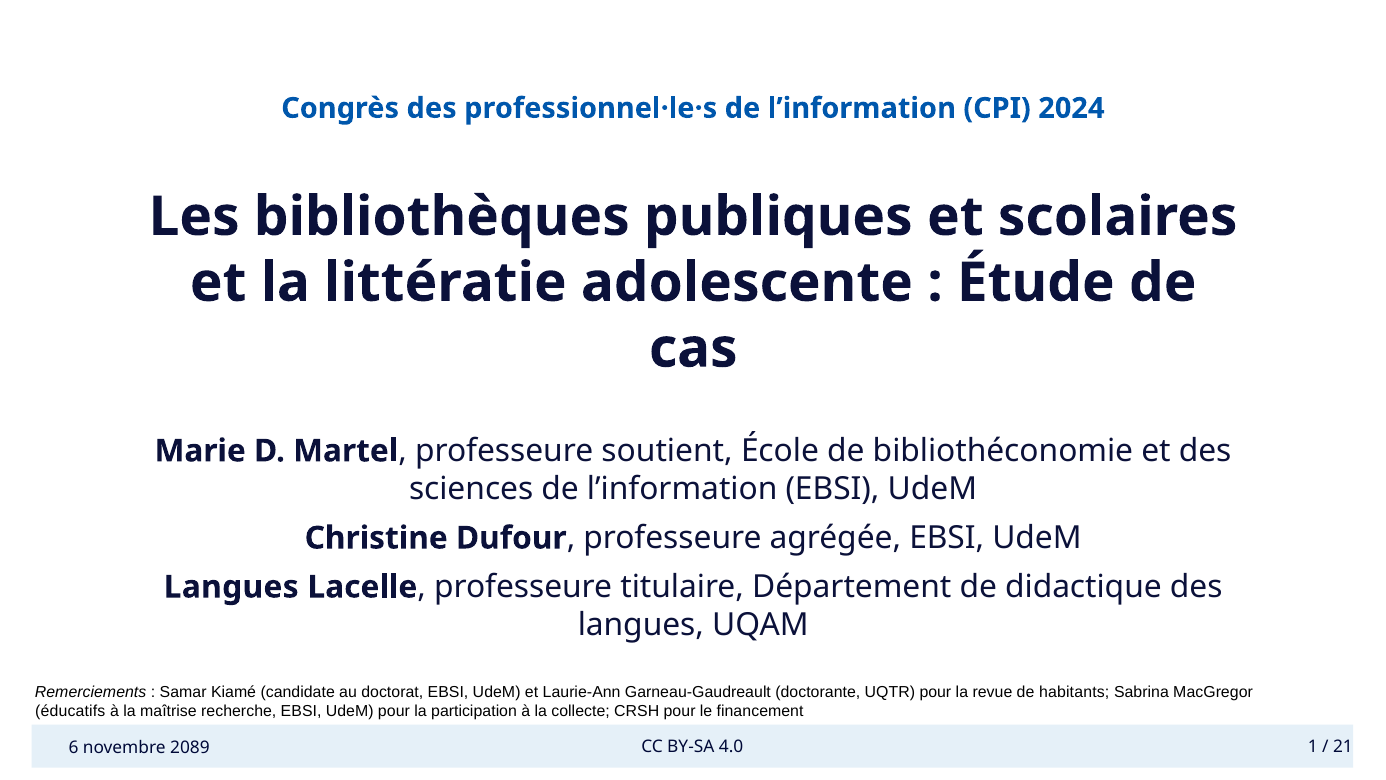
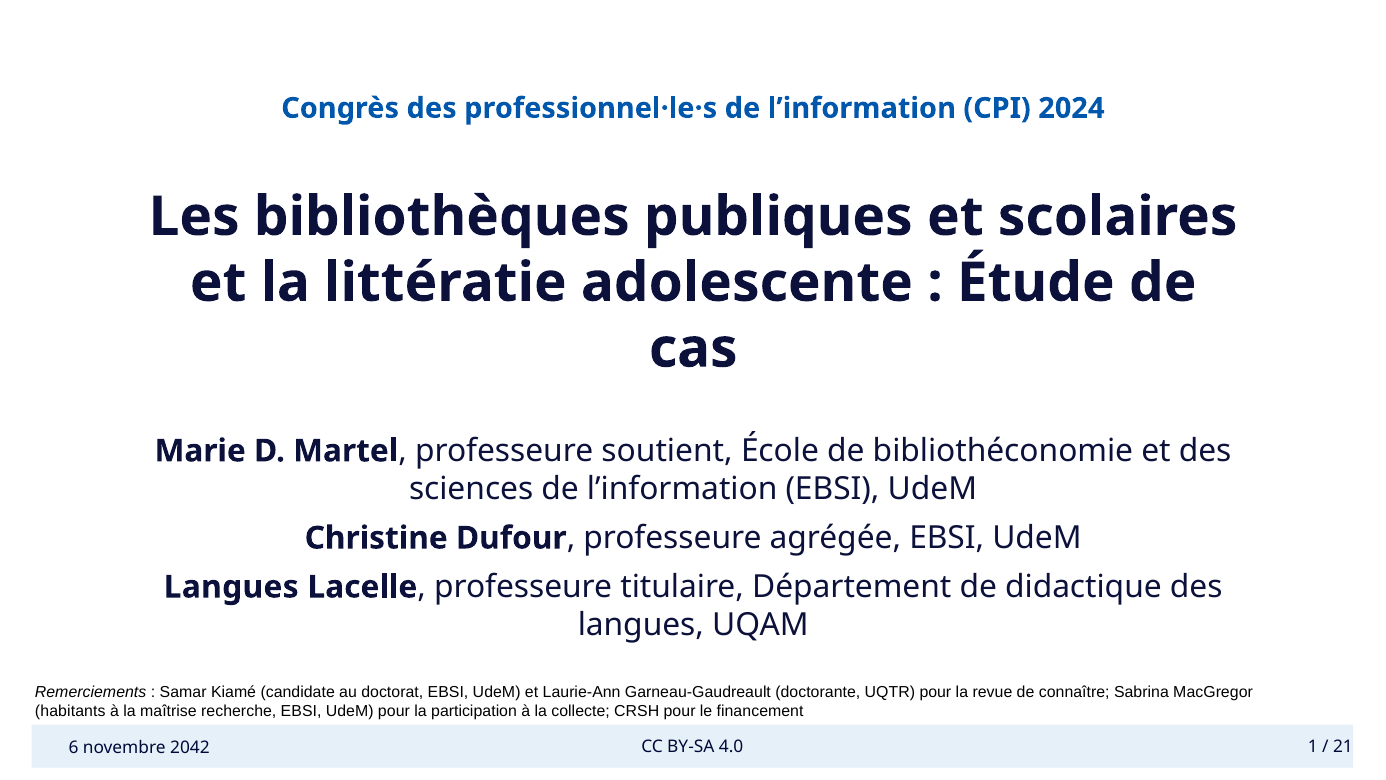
habitants: habitants -> connaître
éducatifs: éducatifs -> habitants
2089: 2089 -> 2042
